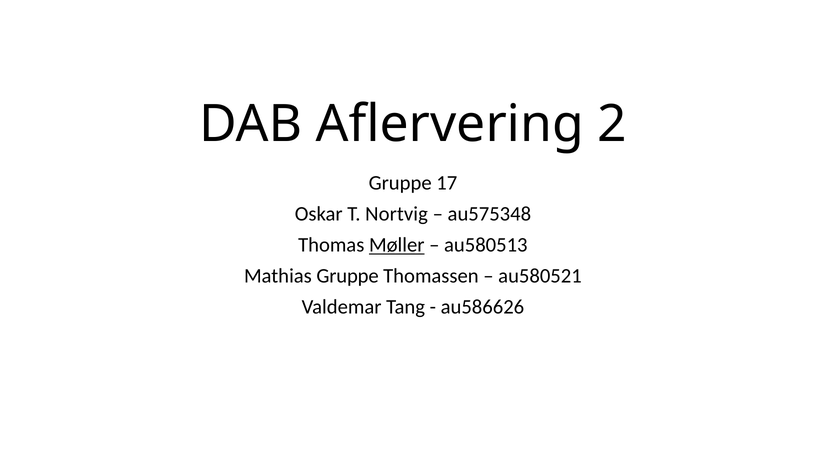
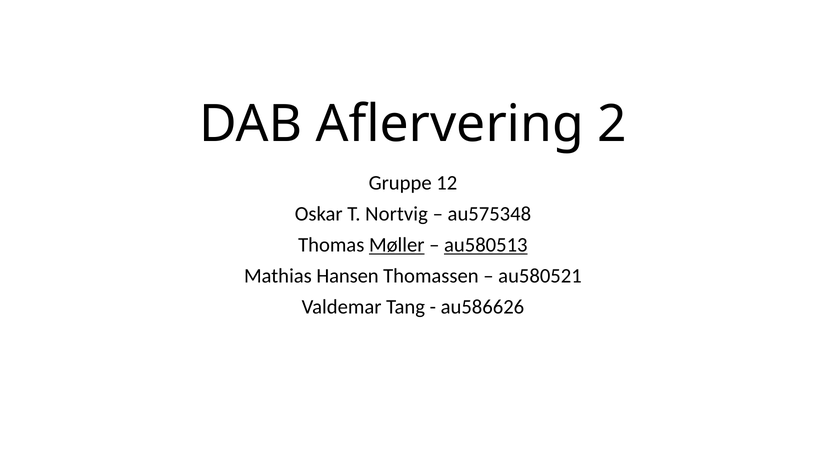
17: 17 -> 12
au580513 underline: none -> present
Mathias Gruppe: Gruppe -> Hansen
